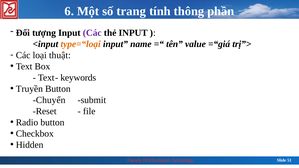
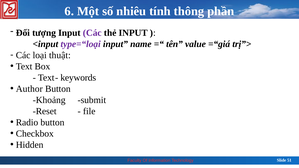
trang: trang -> nhiêu
type=“loại colour: orange -> purple
Truyền: Truyền -> Author
Chuyển: Chuyển -> Khoảng
